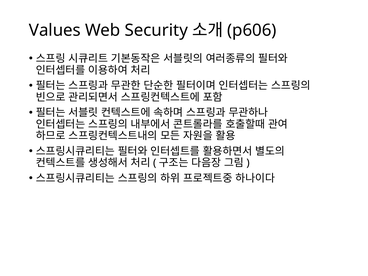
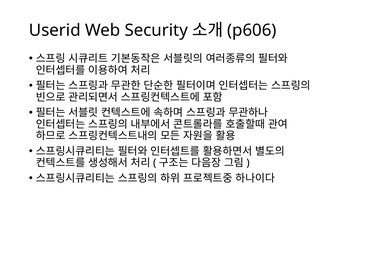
Values: Values -> Userid
